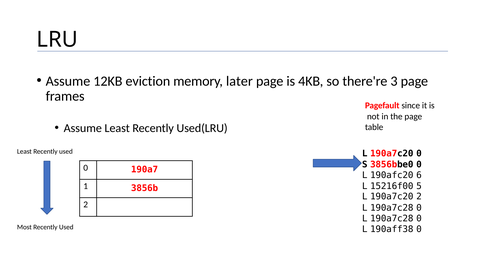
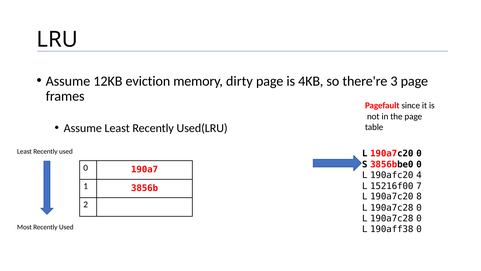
later: later -> dirty
6: 6 -> 4
5: 5 -> 7
190a7c20 2: 2 -> 8
